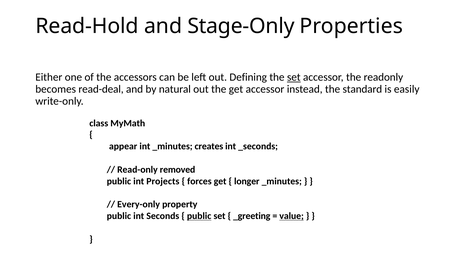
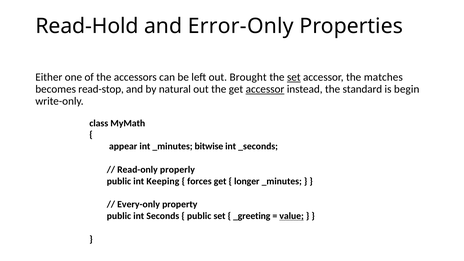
Stage-Only: Stage-Only -> Error-Only
Defining: Defining -> Brought
readonly: readonly -> matches
read-deal: read-deal -> read-stop
accessor at (265, 89) underline: none -> present
easily: easily -> begin
creates: creates -> bitwise
removed: removed -> properly
Projects: Projects -> Keeping
public at (199, 216) underline: present -> none
